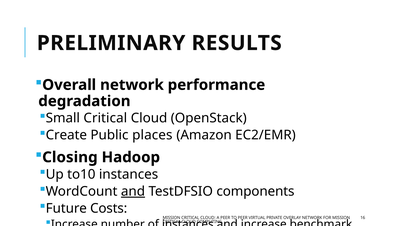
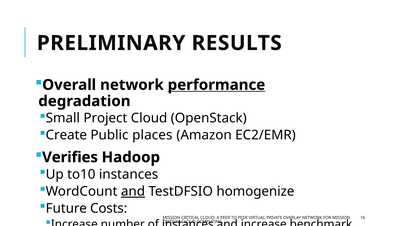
performance underline: none -> present
Small Critical: Critical -> Project
Closing: Closing -> Verifies
components: components -> homogenize
